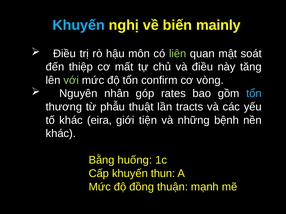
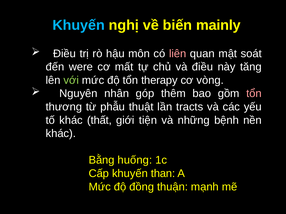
liên colour: light green -> pink
thiệp: thiệp -> were
confirm: confirm -> therapy
rates: rates -> thêm
tổn at (254, 94) colour: light blue -> pink
eira: eira -> thất
thun: thun -> than
